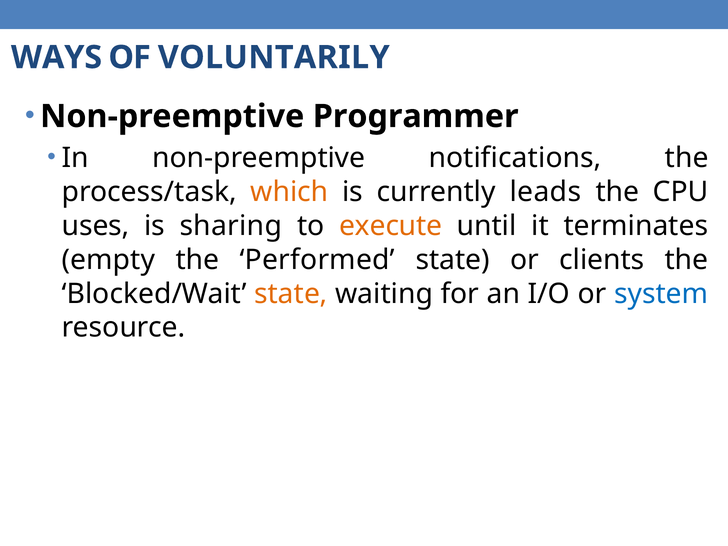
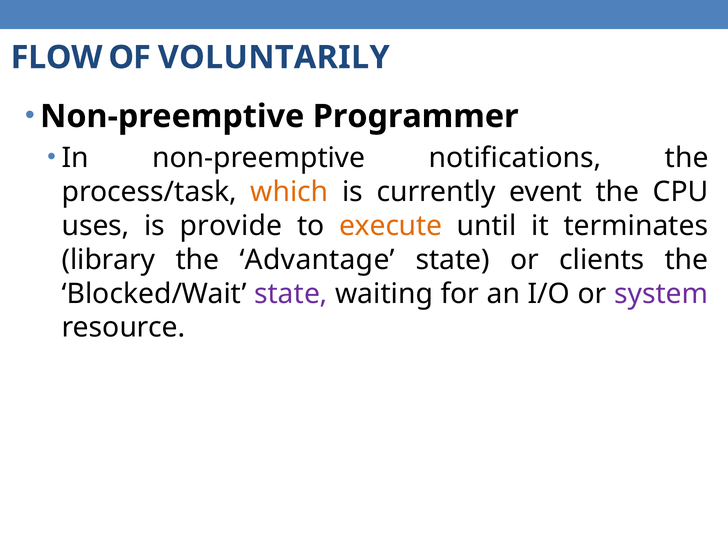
WAYS: WAYS -> FLOW
leads: leads -> event
sharing: sharing -> provide
empty: empty -> library
Performed: Performed -> Advantage
state at (291, 294) colour: orange -> purple
system colour: blue -> purple
